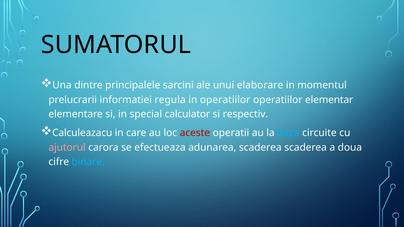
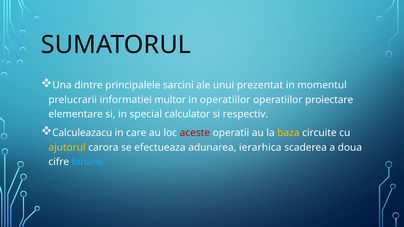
elaborare: elaborare -> prezentat
regula: regula -> multor
elementar: elementar -> proiectare
baza colour: light blue -> yellow
ajutorul colour: pink -> yellow
adunarea scaderea: scaderea -> ierarhica
